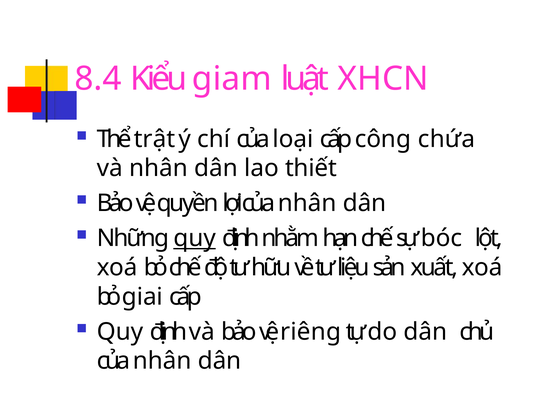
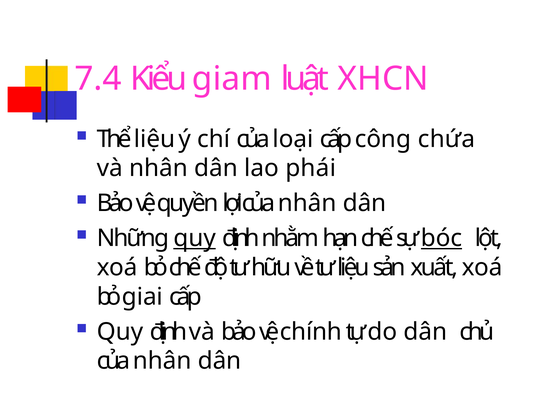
8.4: 8.4 -> 7.4
Thể trật: trật -> liệu
thiết: thiết -> phái
bóc underline: none -> present
riêng: riêng -> chính
